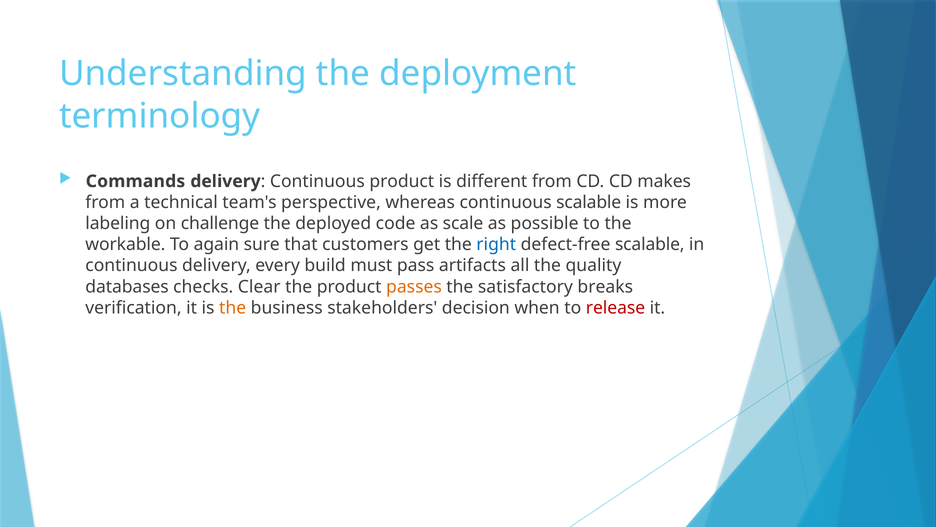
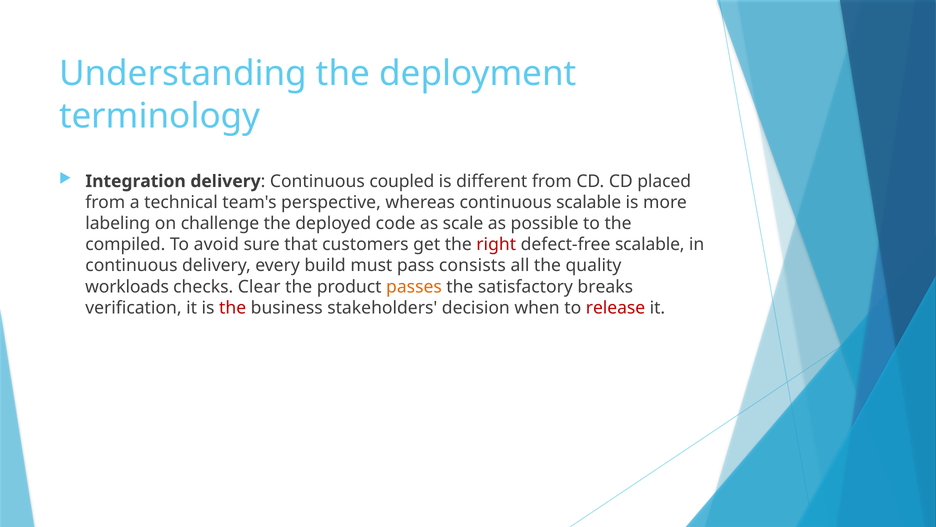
Commands: Commands -> Integration
Continuous product: product -> coupled
makes: makes -> placed
workable: workable -> compiled
again: again -> avoid
right colour: blue -> red
artifacts: artifacts -> consists
databases: databases -> workloads
the at (233, 308) colour: orange -> red
